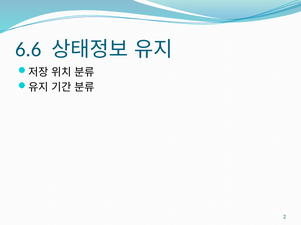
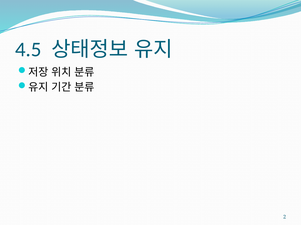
6.6: 6.6 -> 4.5
